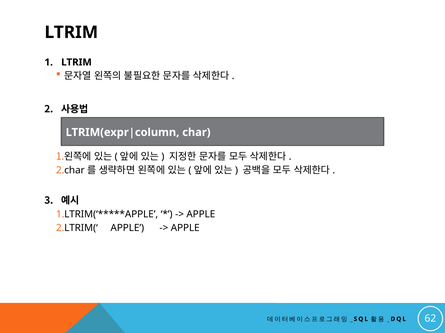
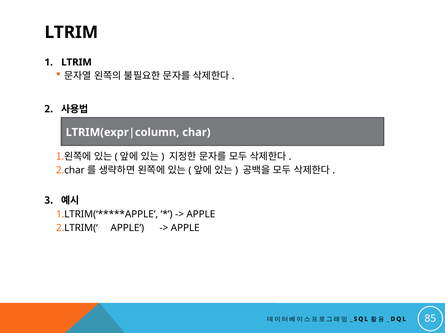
62: 62 -> 85
